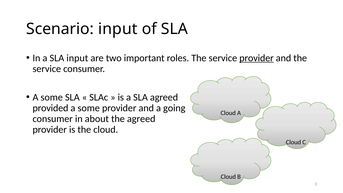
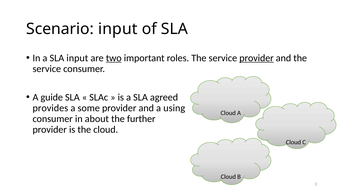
two underline: none -> present
some at (52, 97): some -> guide
provided: provided -> provides
going: going -> using
the agreed: agreed -> further
